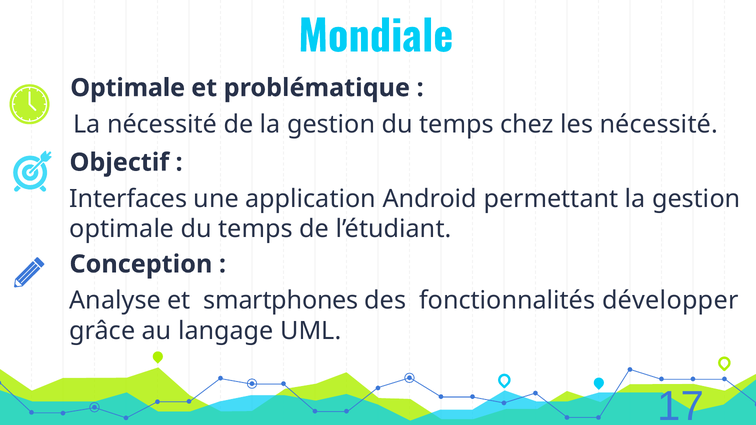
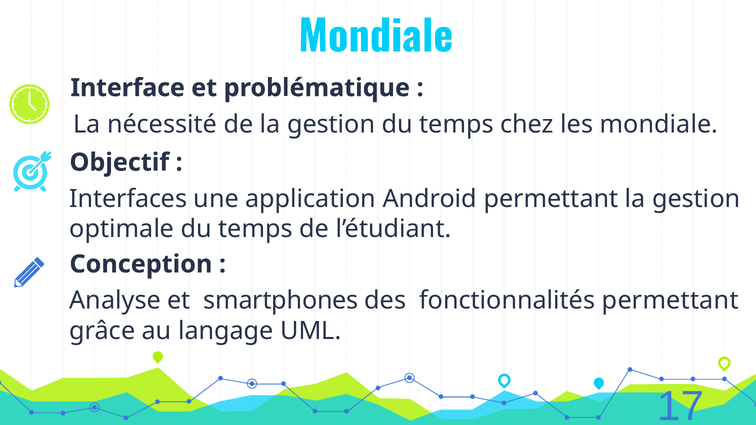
Optimale at (128, 88): Optimale -> Interface
les nécessité: nécessité -> mondiale
fonctionnalités développer: développer -> permettant
